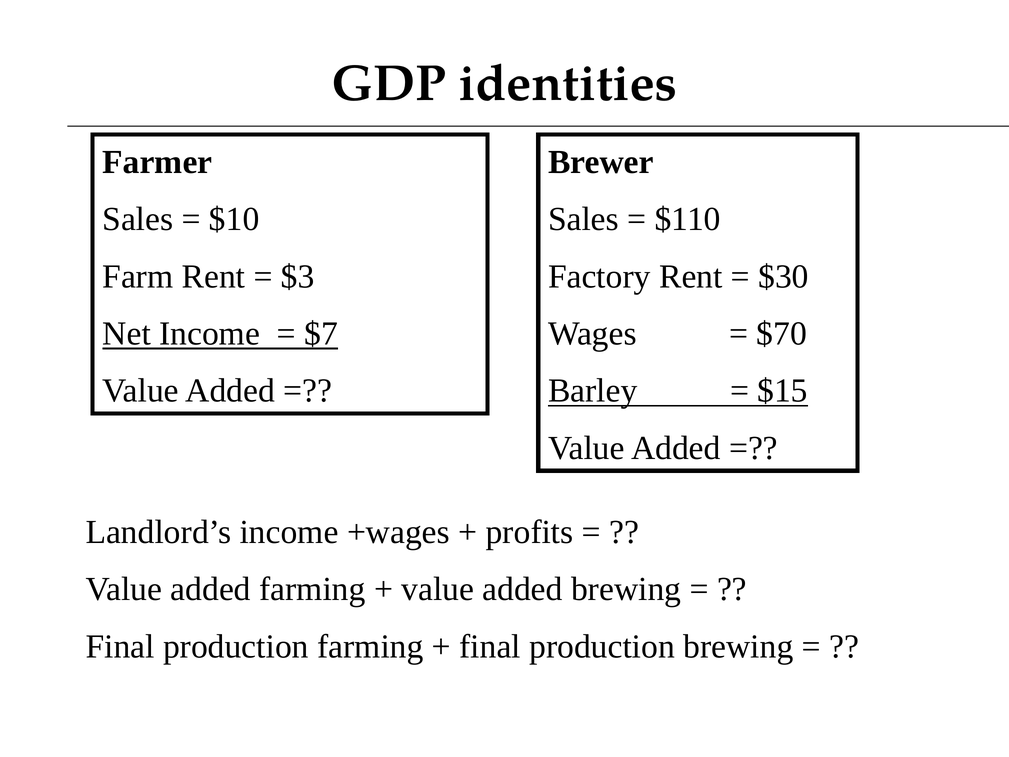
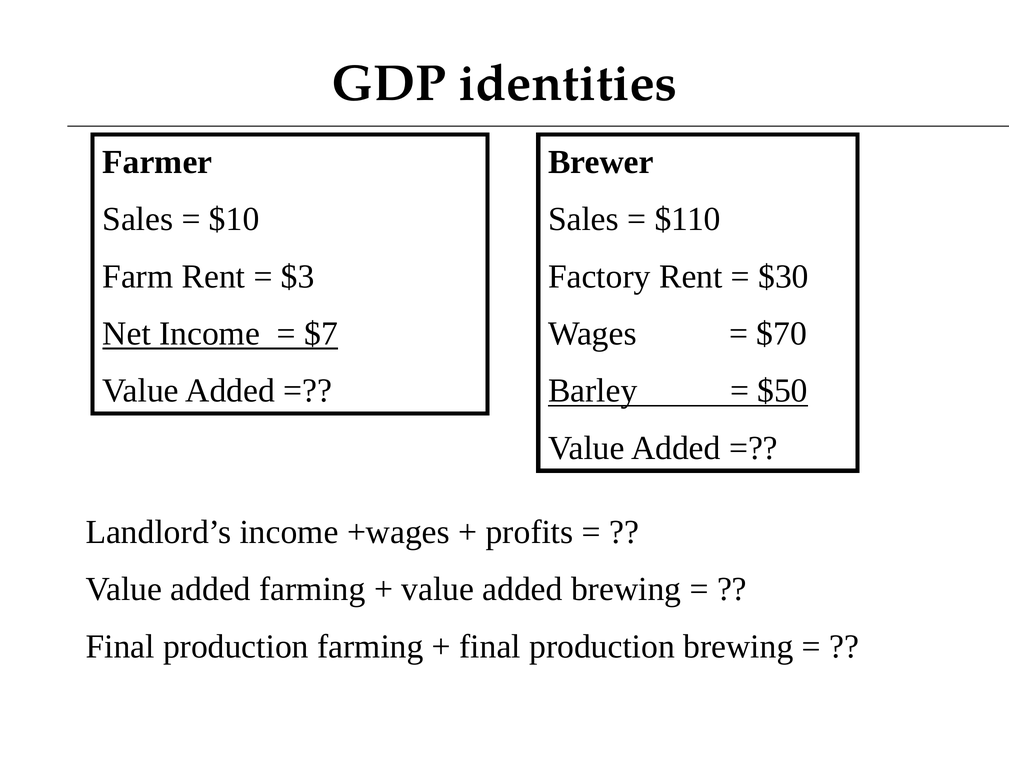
$15: $15 -> $50
